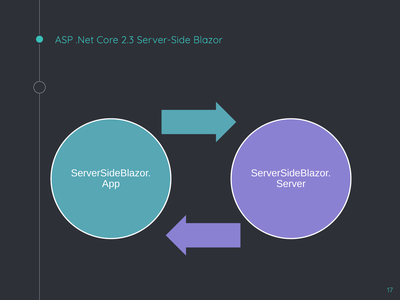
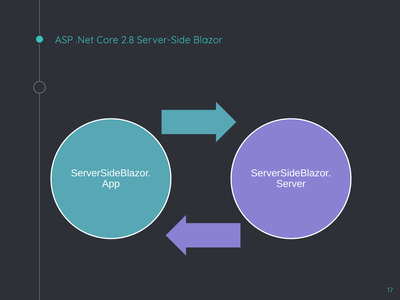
2.3: 2.3 -> 2.8
